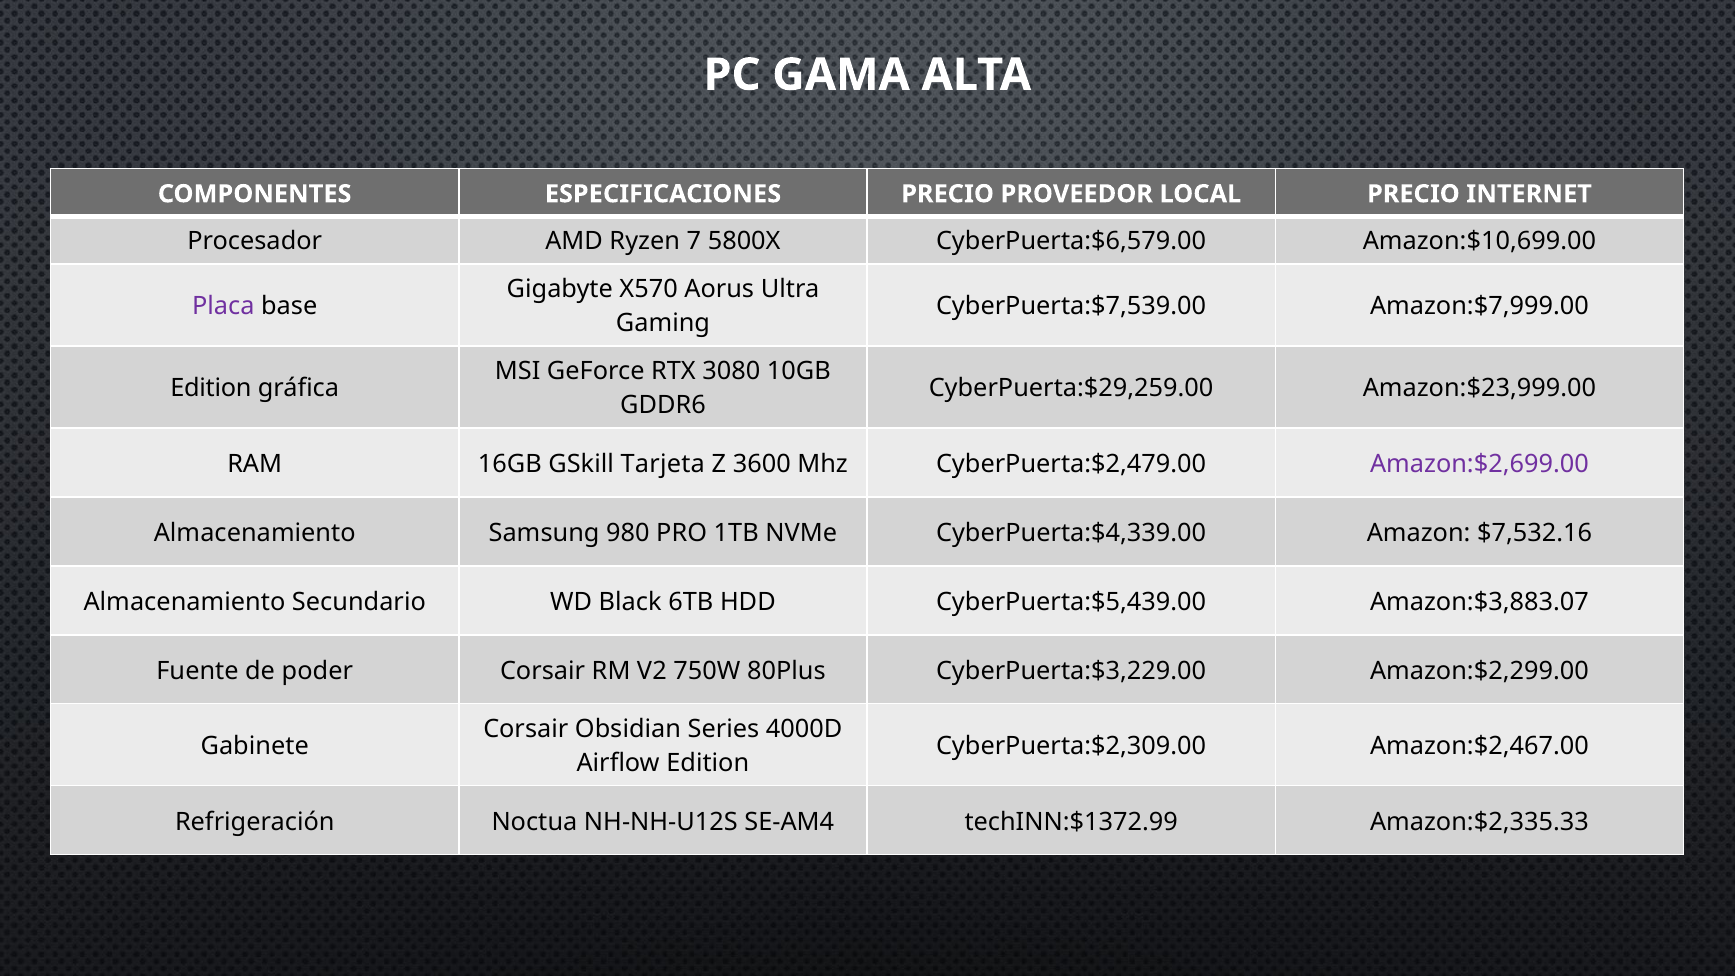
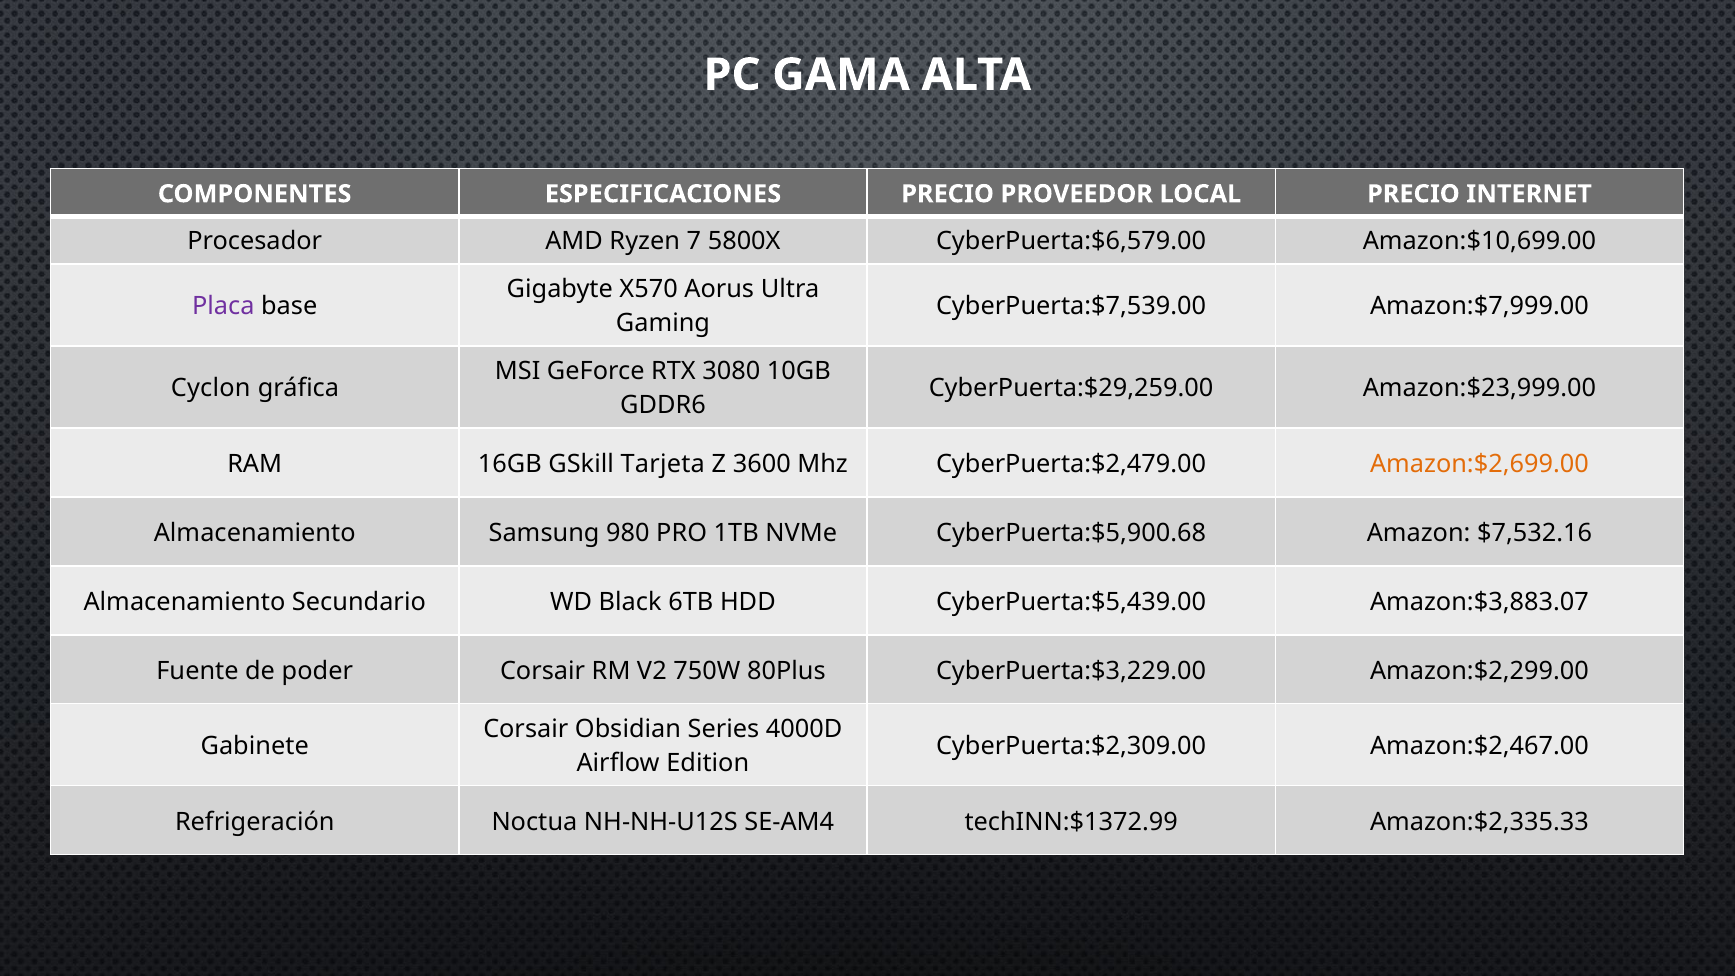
Edition at (211, 388): Edition -> Cyclon
Amazon:$2,699.00 colour: purple -> orange
CyberPuerta:$4,339.00: CyberPuerta:$4,339.00 -> CyberPuerta:$5,900.68
